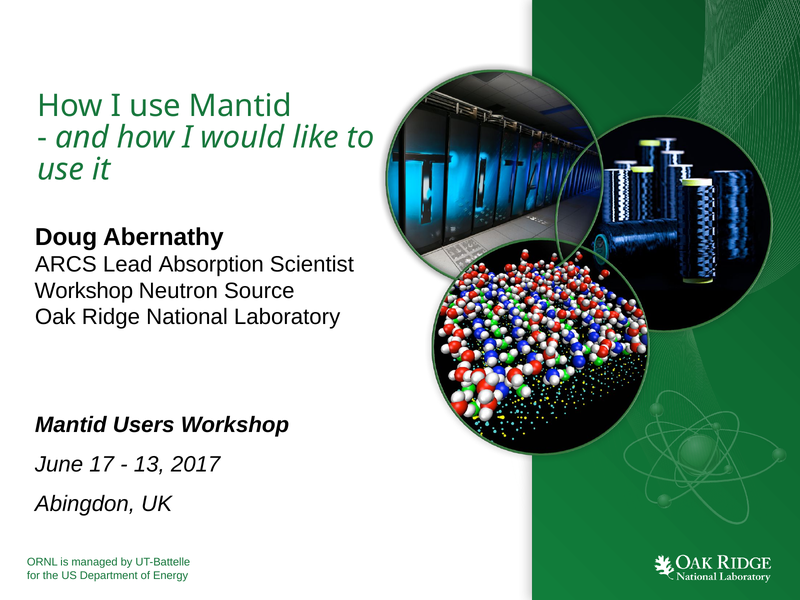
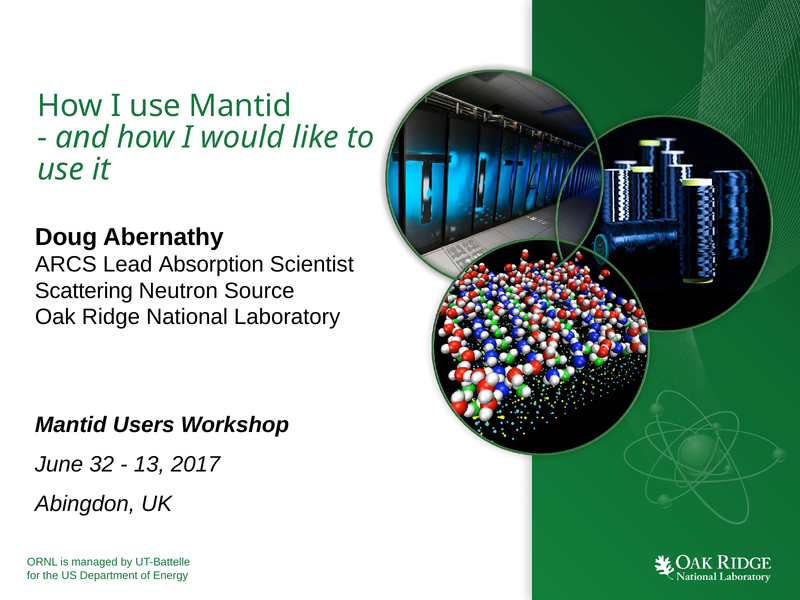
Workshop at (84, 291): Workshop -> Scattering
17: 17 -> 32
